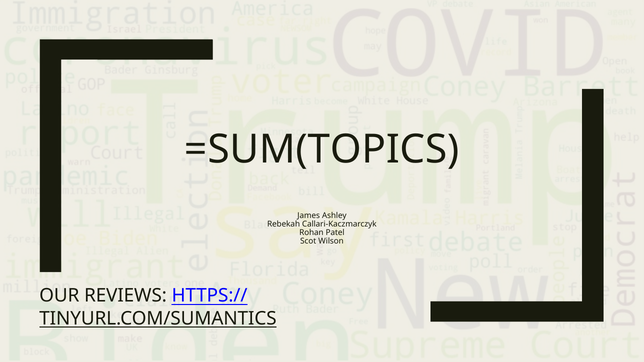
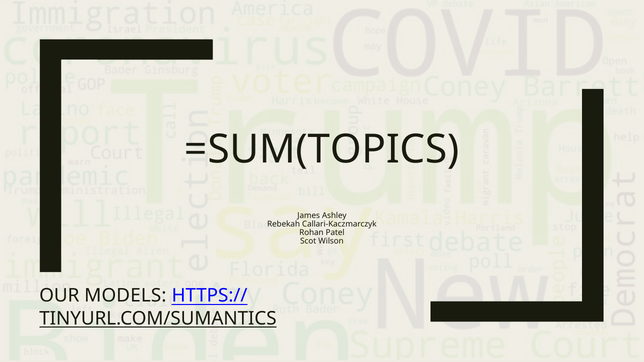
REVIEWS: REVIEWS -> MODELS
